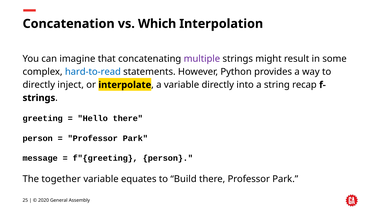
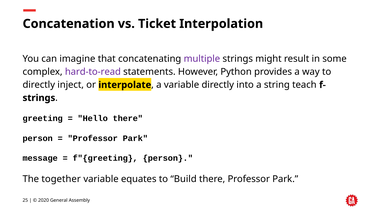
Which: Which -> Ticket
hard-to-read colour: blue -> purple
recap: recap -> teach
